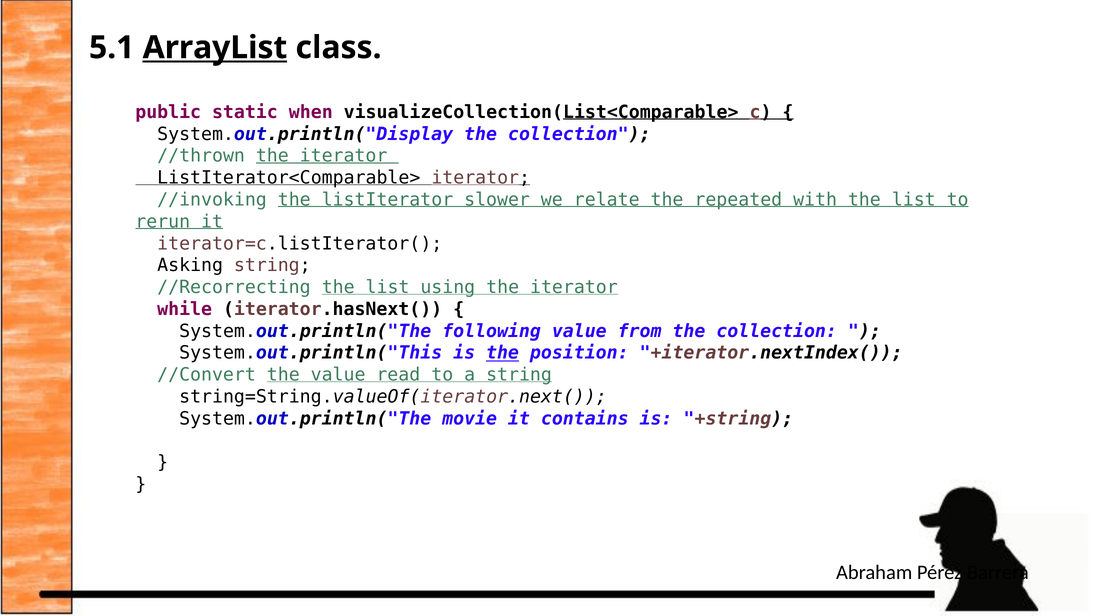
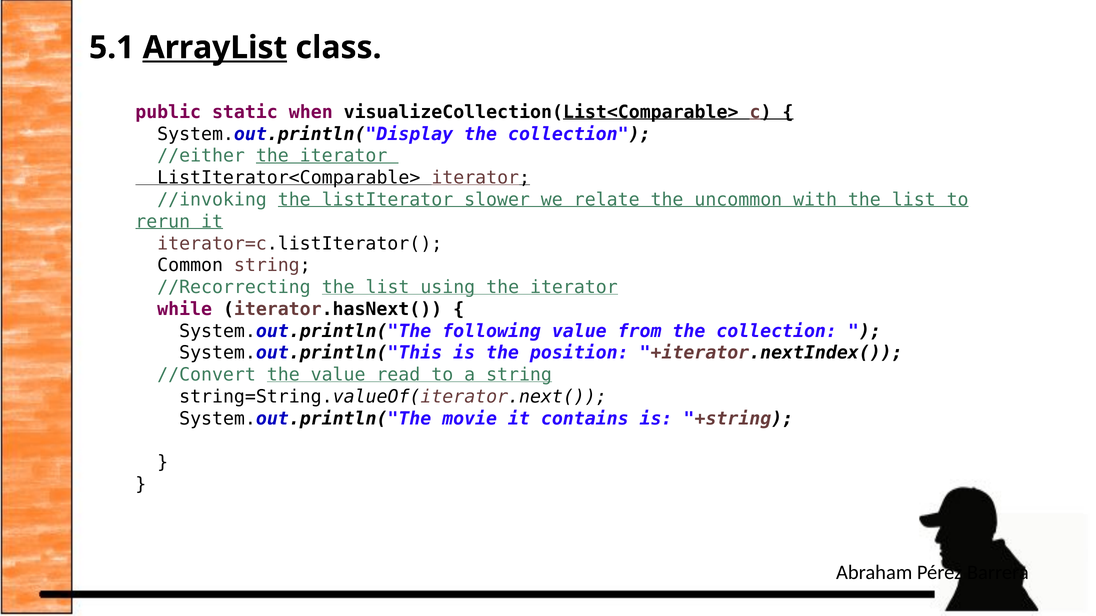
//thrown: //thrown -> //either
repeated: repeated -> uncommon
Asking: Asking -> Common
the at (503, 353) underline: present -> none
